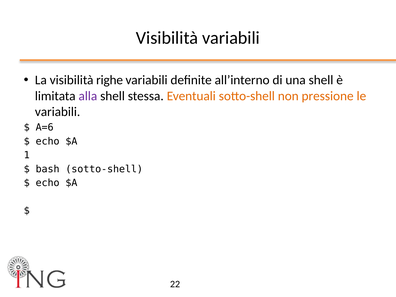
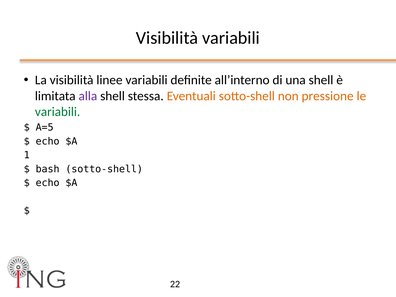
righe: righe -> linee
variabili at (58, 112) colour: black -> green
A=6: A=6 -> A=5
